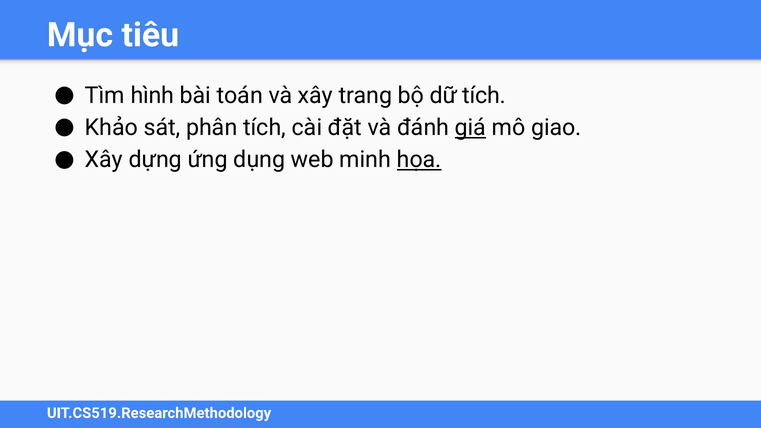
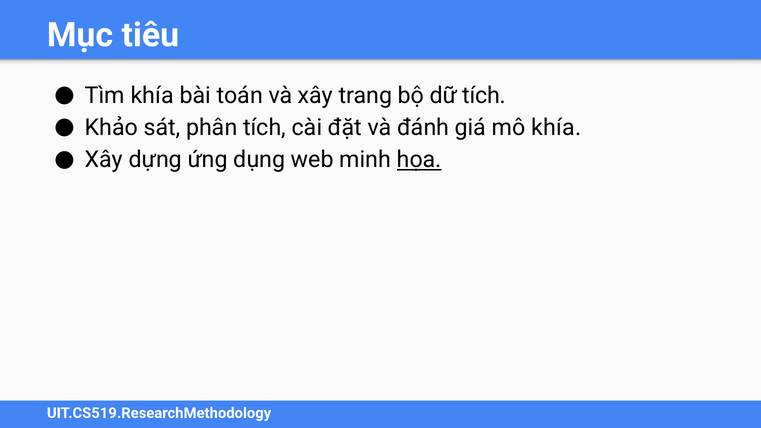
Tìm hình: hình -> khía
giá underline: present -> none
mô giao: giao -> khía
